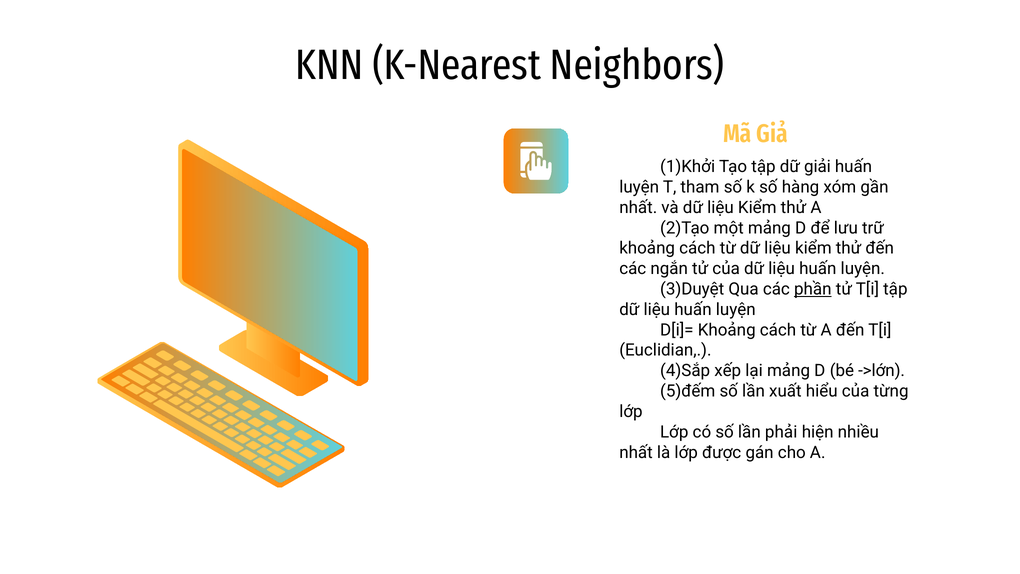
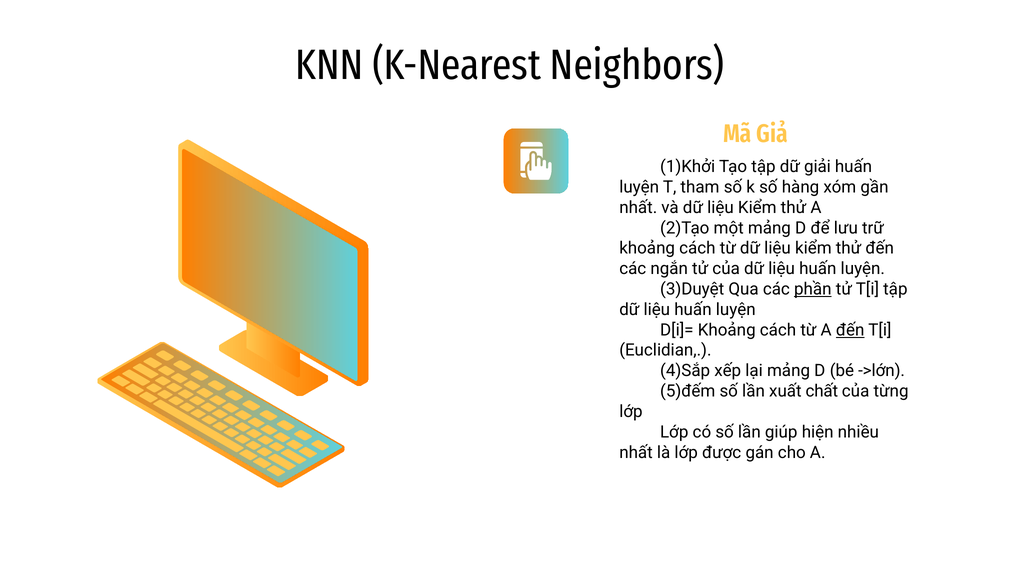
đến at (850, 330) underline: none -> present
hiểu: hiểu -> chất
phải: phải -> giúp
